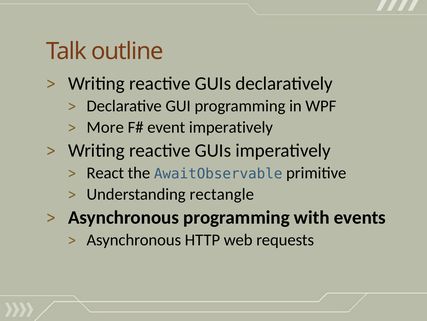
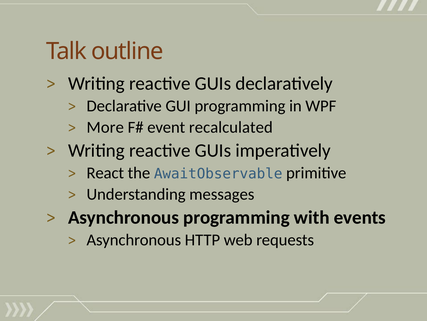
event imperatively: imperatively -> recalculated
rectangle: rectangle -> messages
